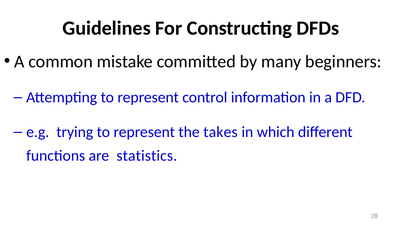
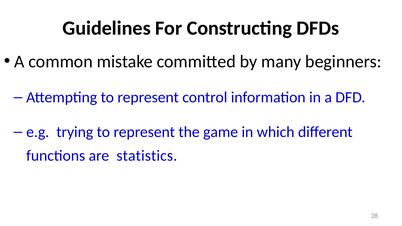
takes: takes -> game
